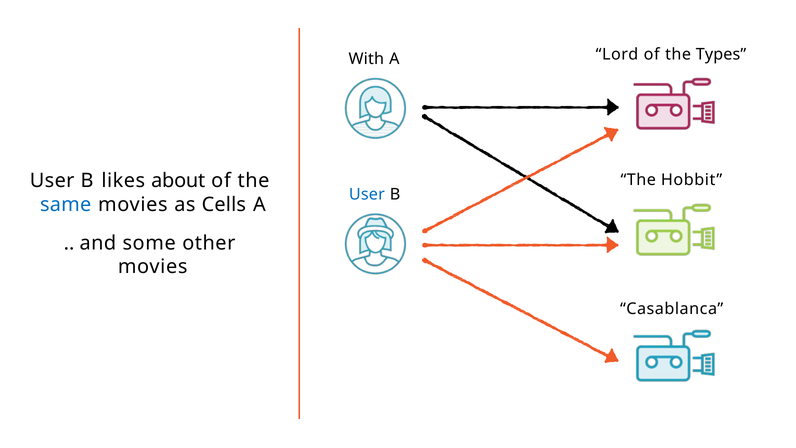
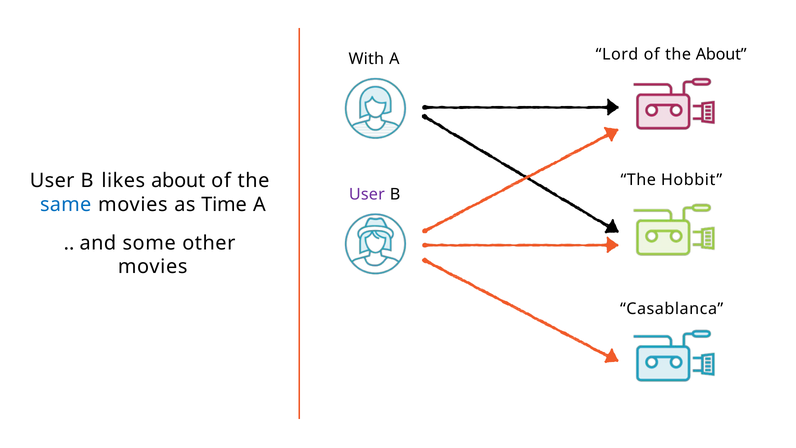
the Types: Types -> About
User at (367, 194) colour: blue -> purple
Cells: Cells -> Time
